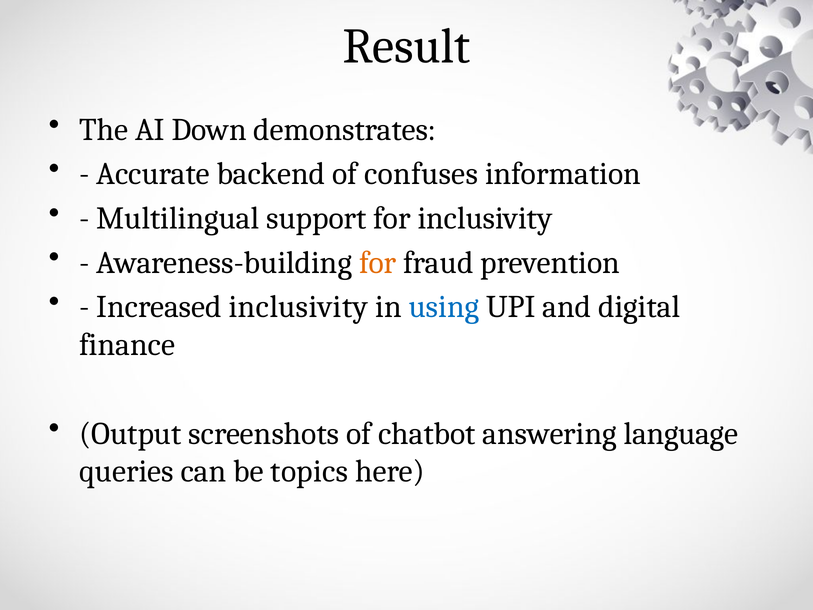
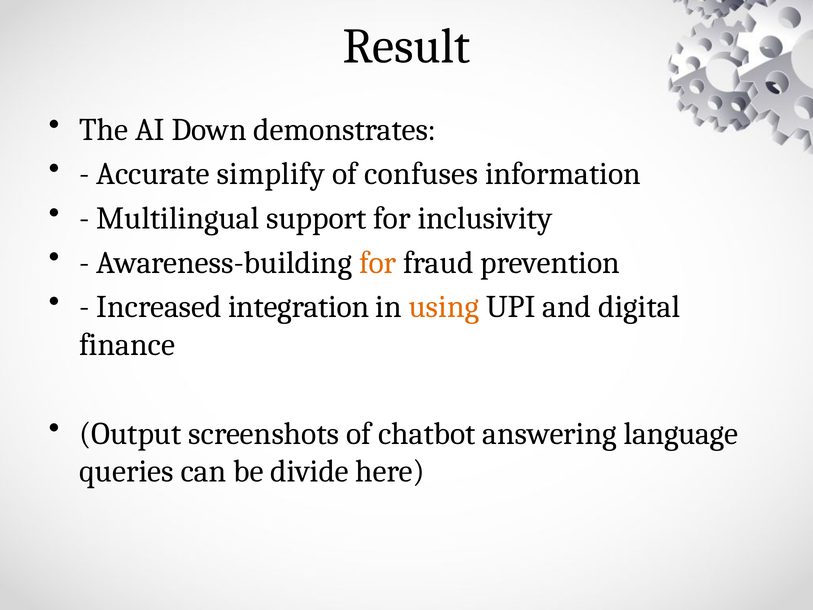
backend: backend -> simplify
Increased inclusivity: inclusivity -> integration
using colour: blue -> orange
topics: topics -> divide
